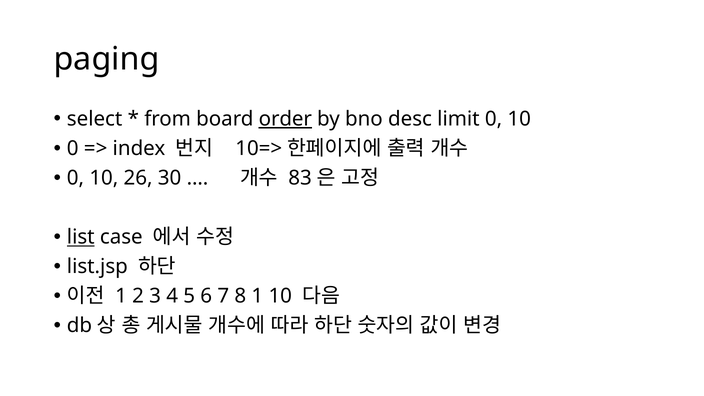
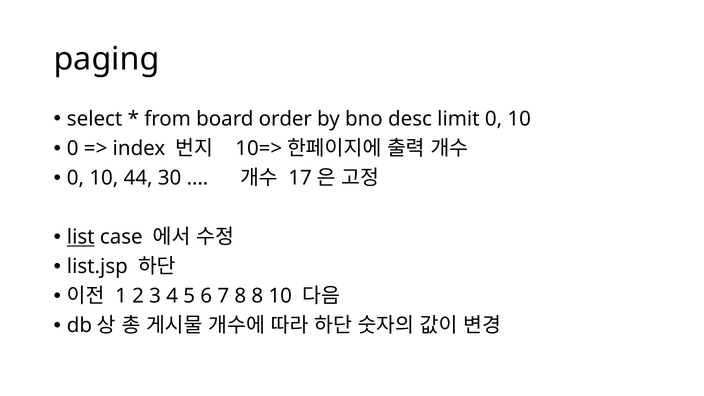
order underline: present -> none
26: 26 -> 44
83: 83 -> 17
8 1: 1 -> 8
